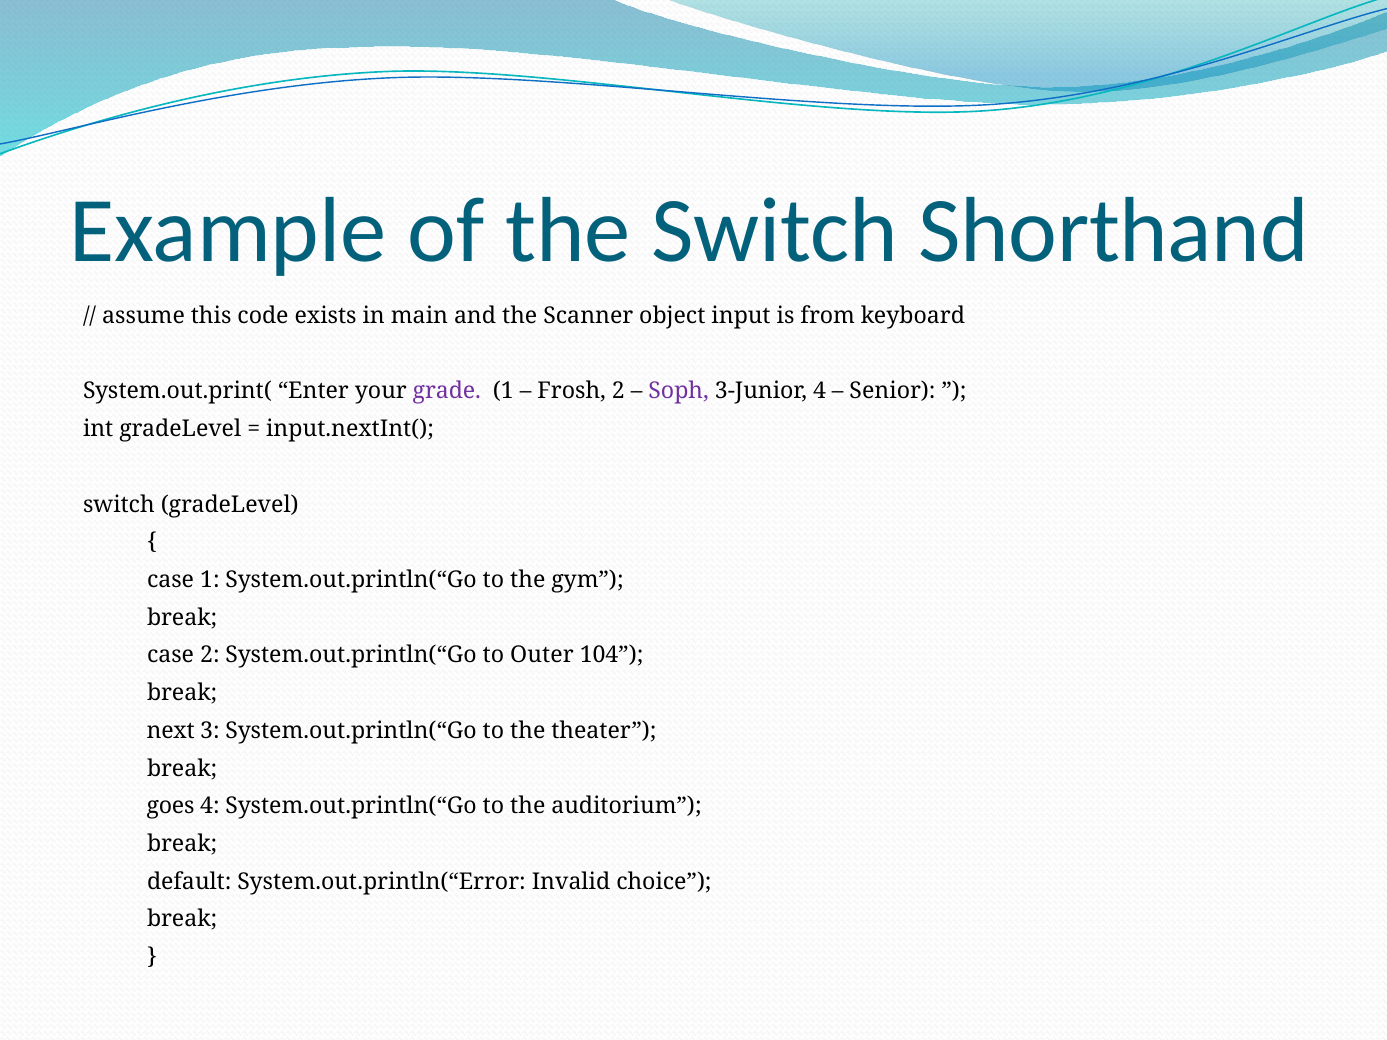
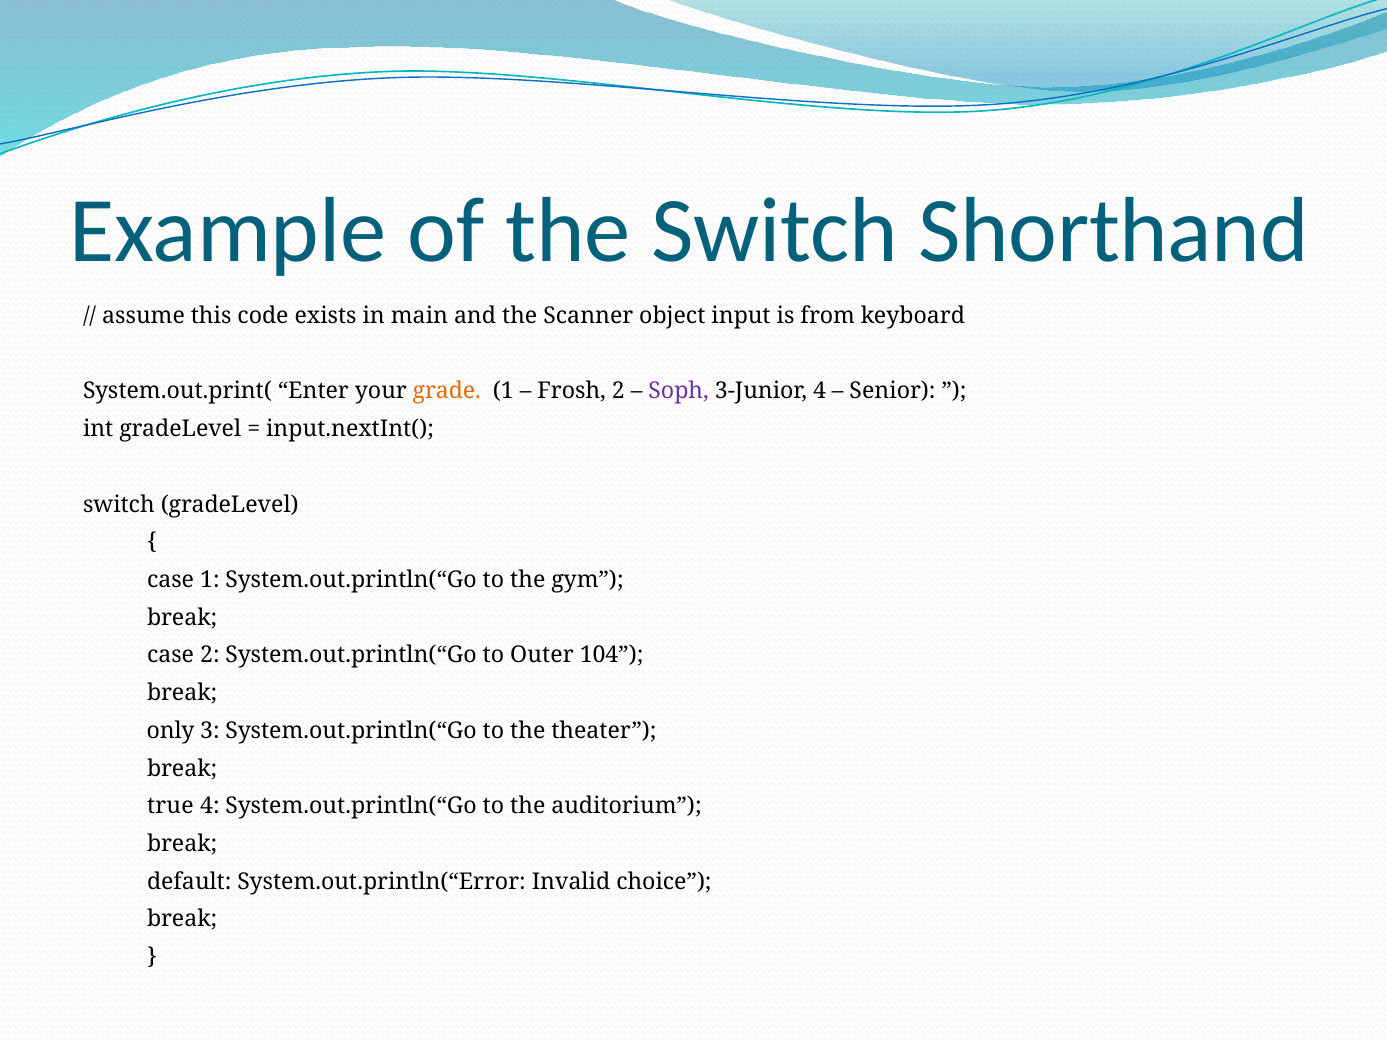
grade colour: purple -> orange
next: next -> only
goes: goes -> true
